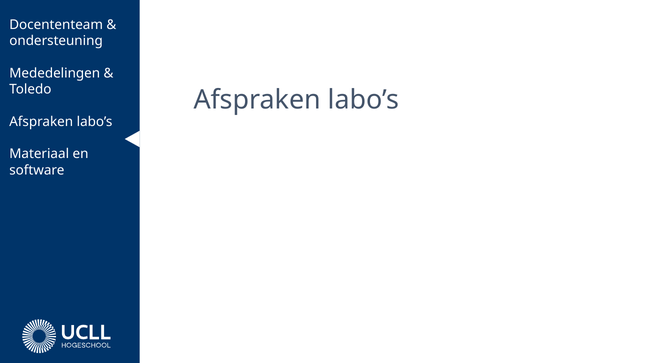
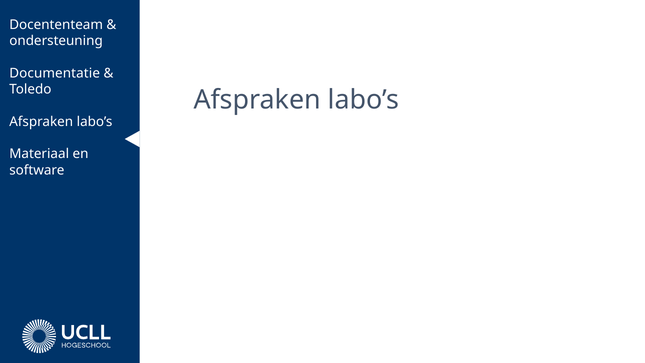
Mededelingen: Mededelingen -> Documentatie
